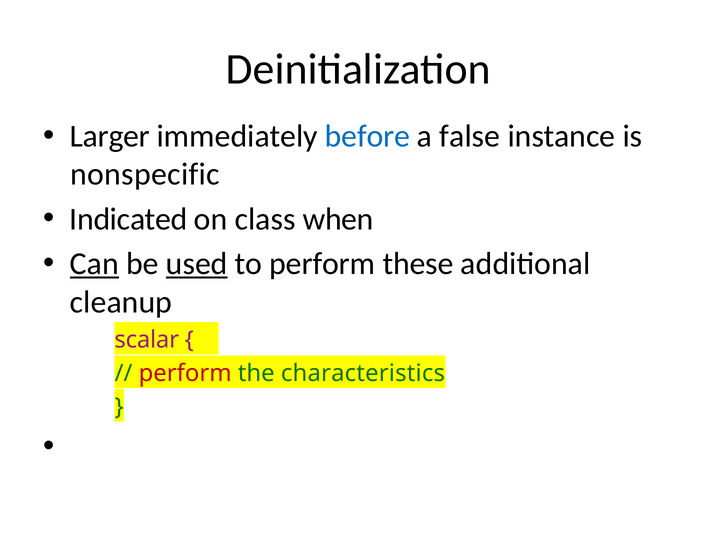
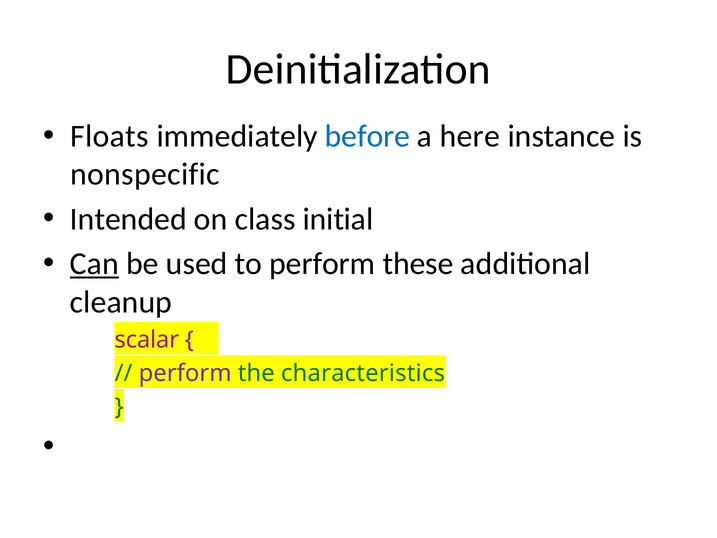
Larger: Larger -> Floats
false: false -> here
Indicated: Indicated -> Intended
when: when -> initial
used underline: present -> none
perform at (185, 373) colour: red -> purple
